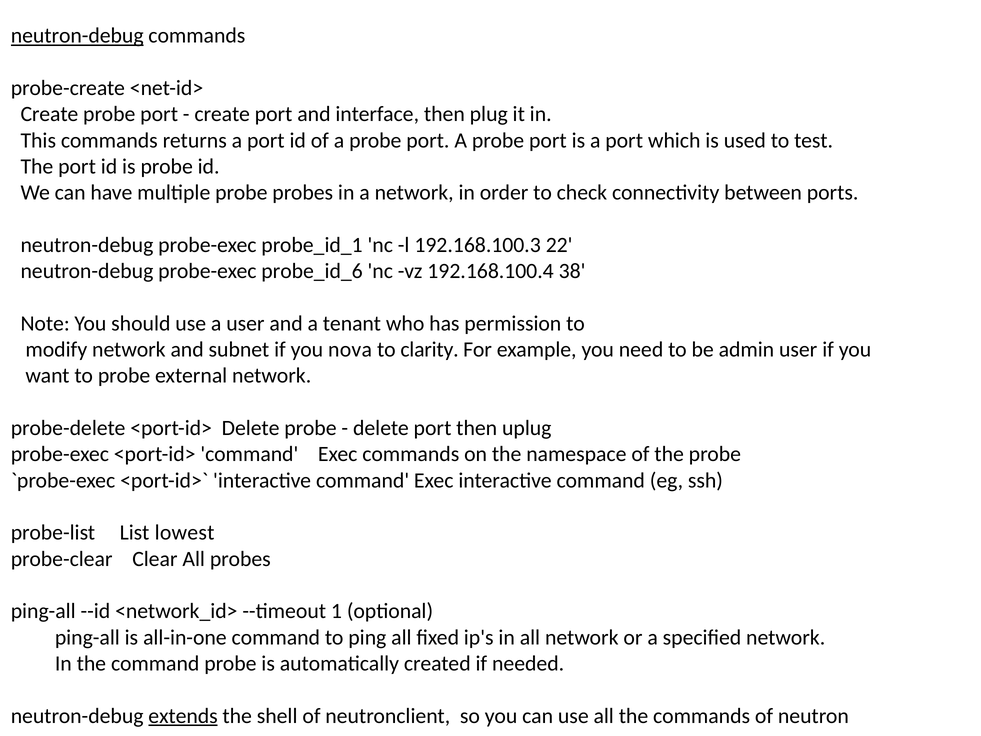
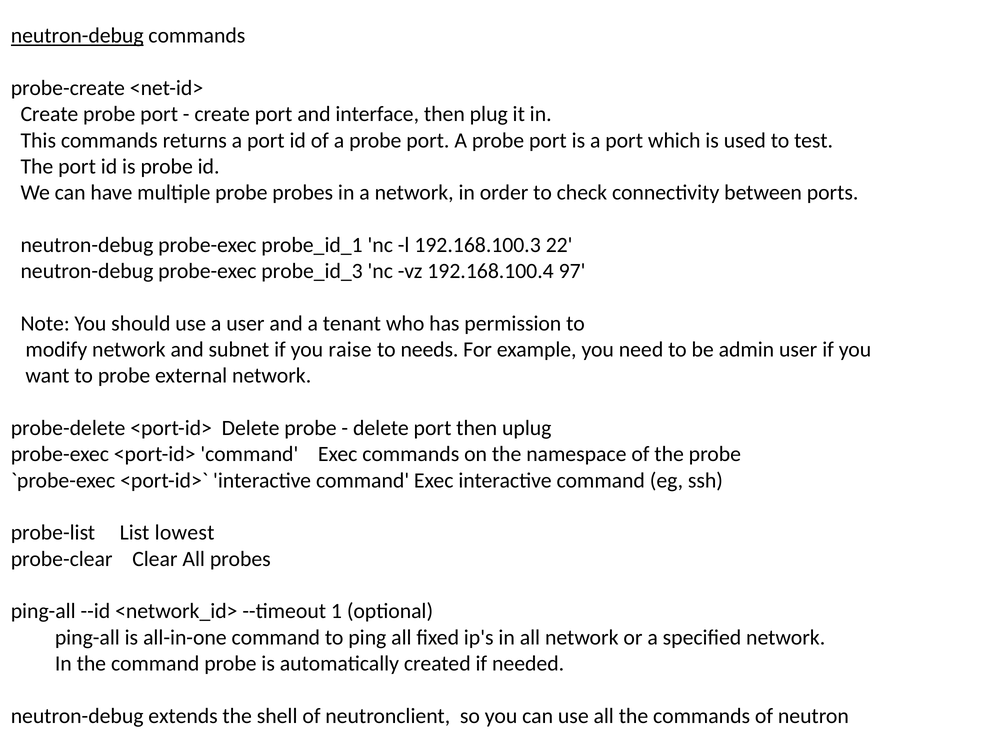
probe_id_6: probe_id_6 -> probe_id_3
38: 38 -> 97
nova: nova -> raise
clarity: clarity -> needs
extends underline: present -> none
